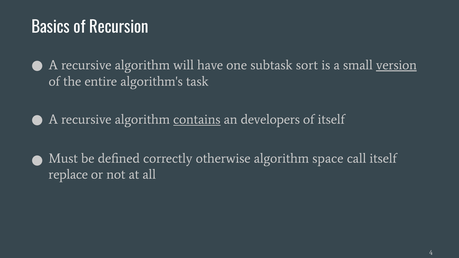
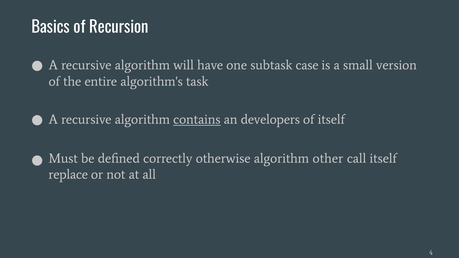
sort: sort -> case
version underline: present -> none
space: space -> other
